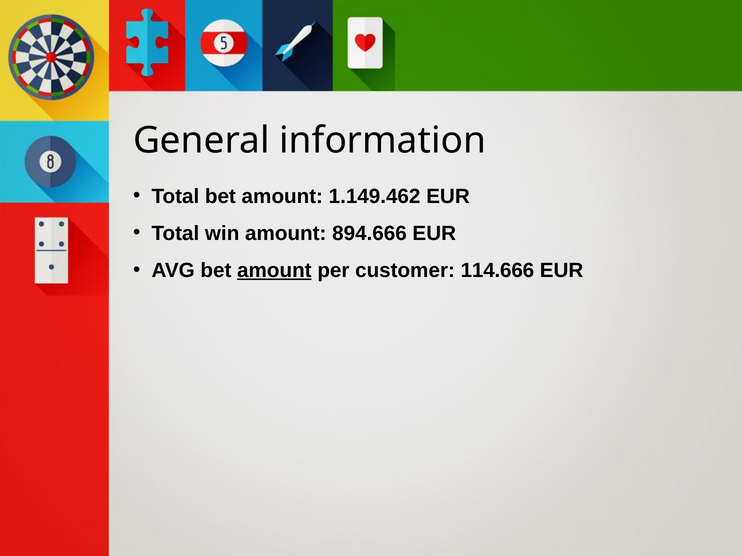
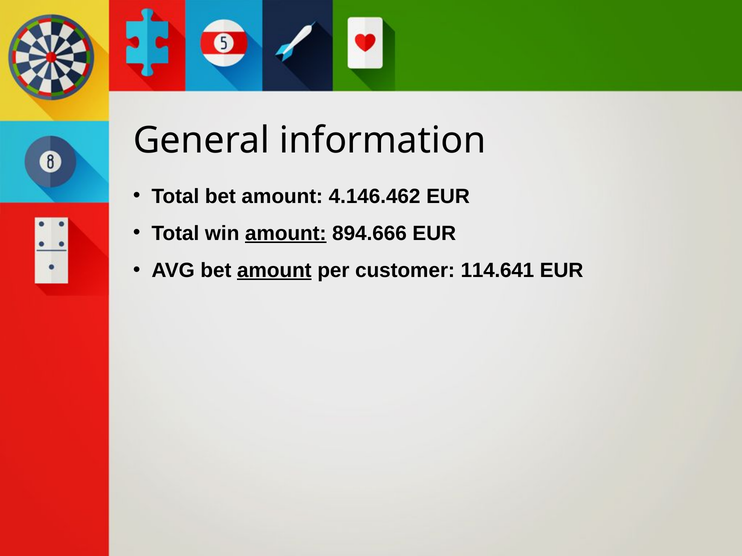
1.149.462: 1.149.462 -> 4.146.462
amount at (286, 234) underline: none -> present
114.666: 114.666 -> 114.641
